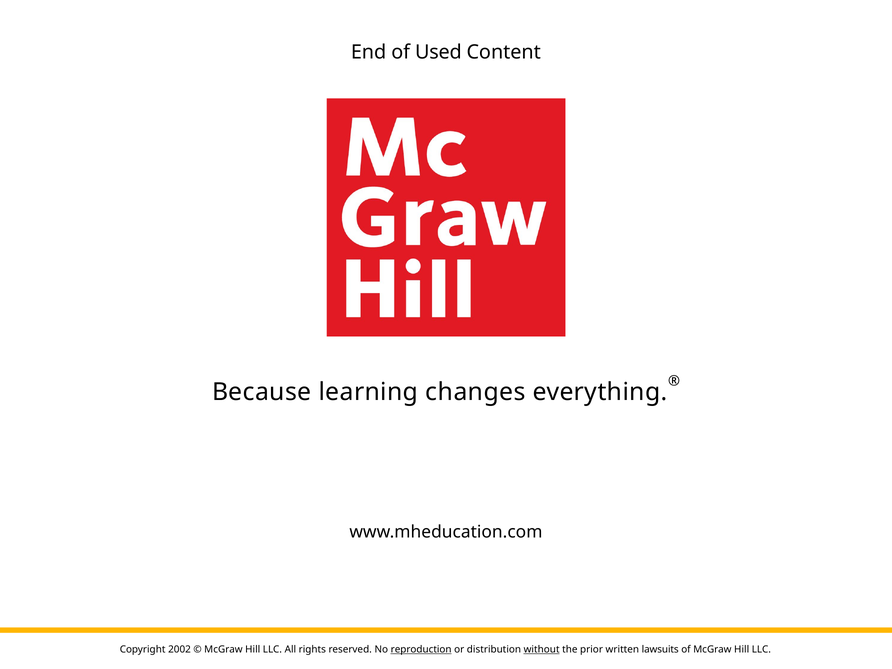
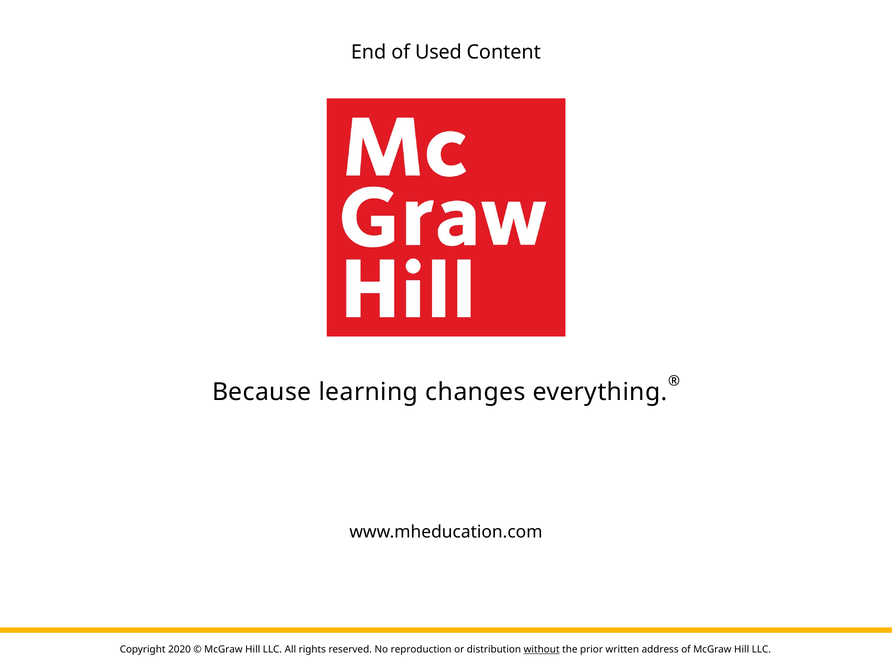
2002: 2002 -> 2020
reproduction underline: present -> none
lawsuits: lawsuits -> address
